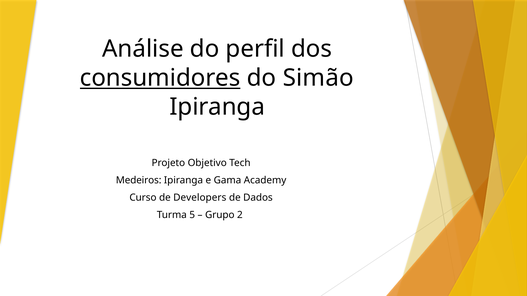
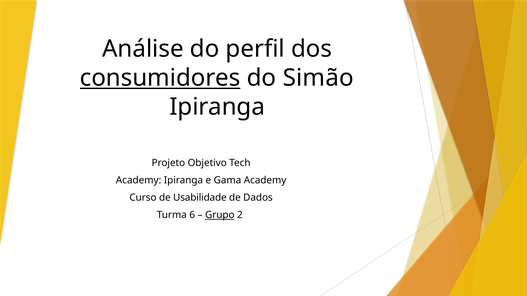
Medeiros at (139, 181): Medeiros -> Academy
Developers: Developers -> Usabilidade
5: 5 -> 6
Grupo underline: none -> present
